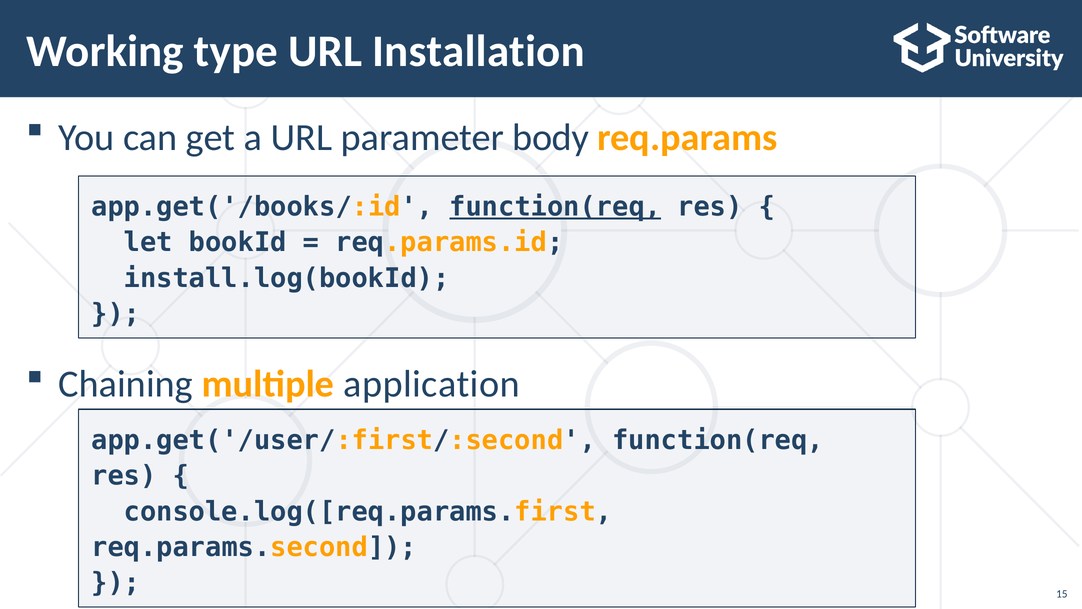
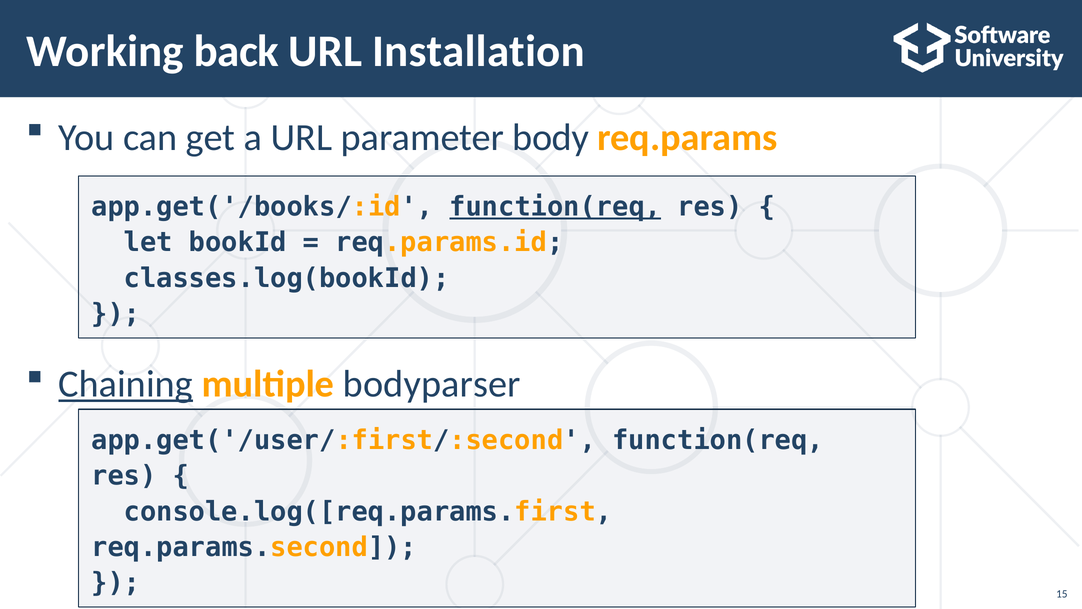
type: type -> back
install.log(bookId: install.log(bookId -> classes.log(bookId
Chaining underline: none -> present
application: application -> bodyparser
